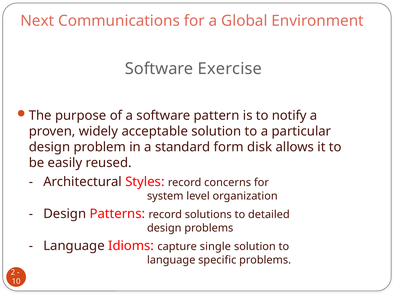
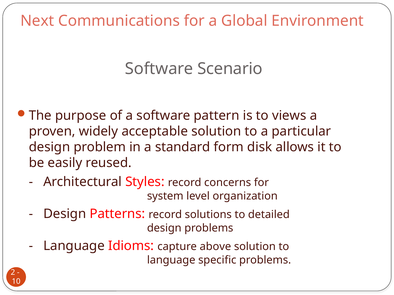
Exercise: Exercise -> Scenario
notify: notify -> views
single: single -> above
